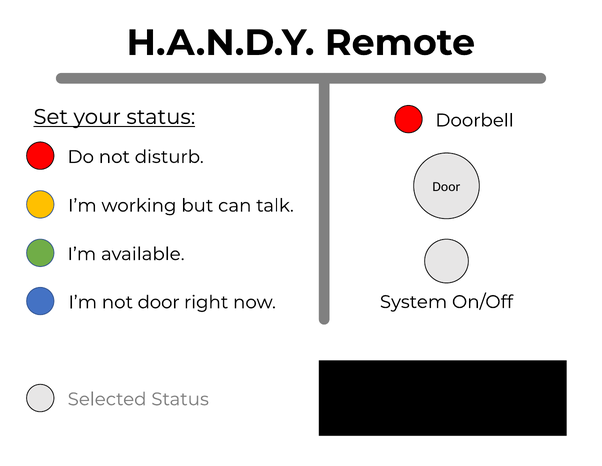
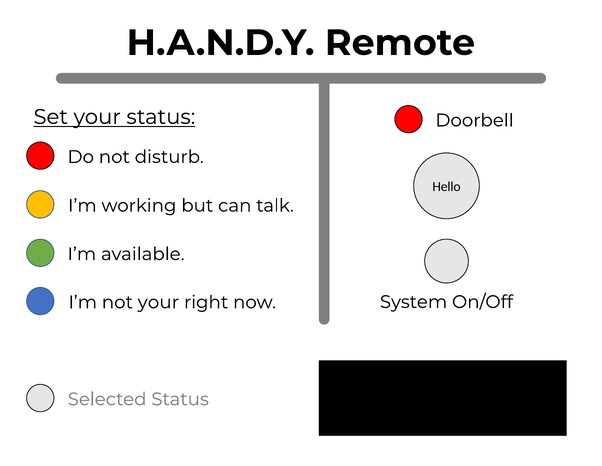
Door at (446, 186): Door -> Hello
not door: door -> your
